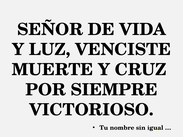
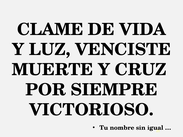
SEÑOR: SEÑOR -> CLAME
